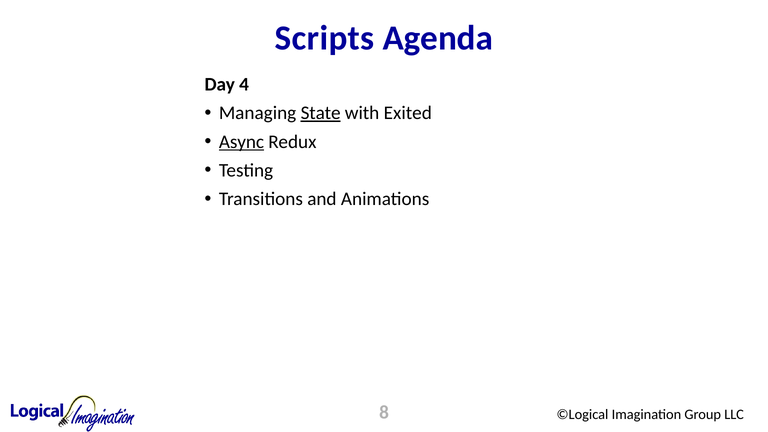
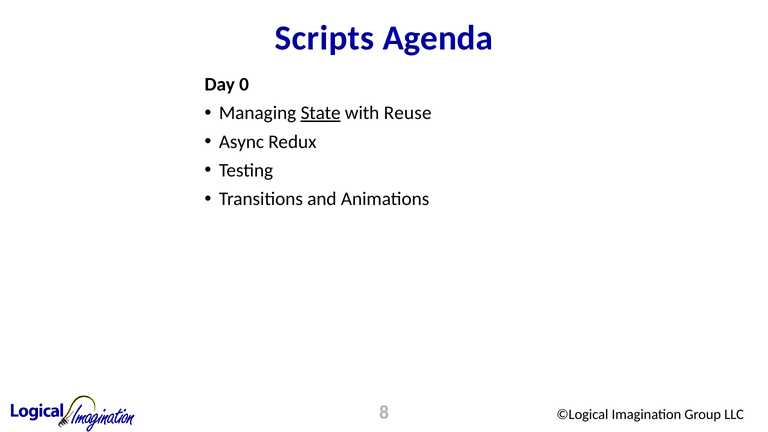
4: 4 -> 0
Exited: Exited -> Reuse
Async underline: present -> none
